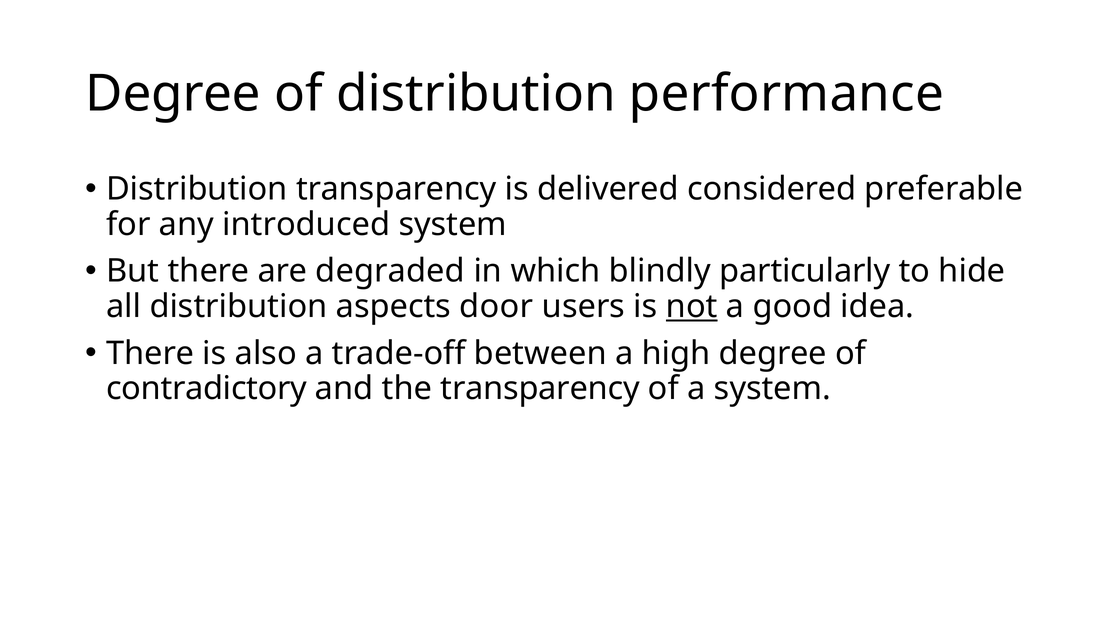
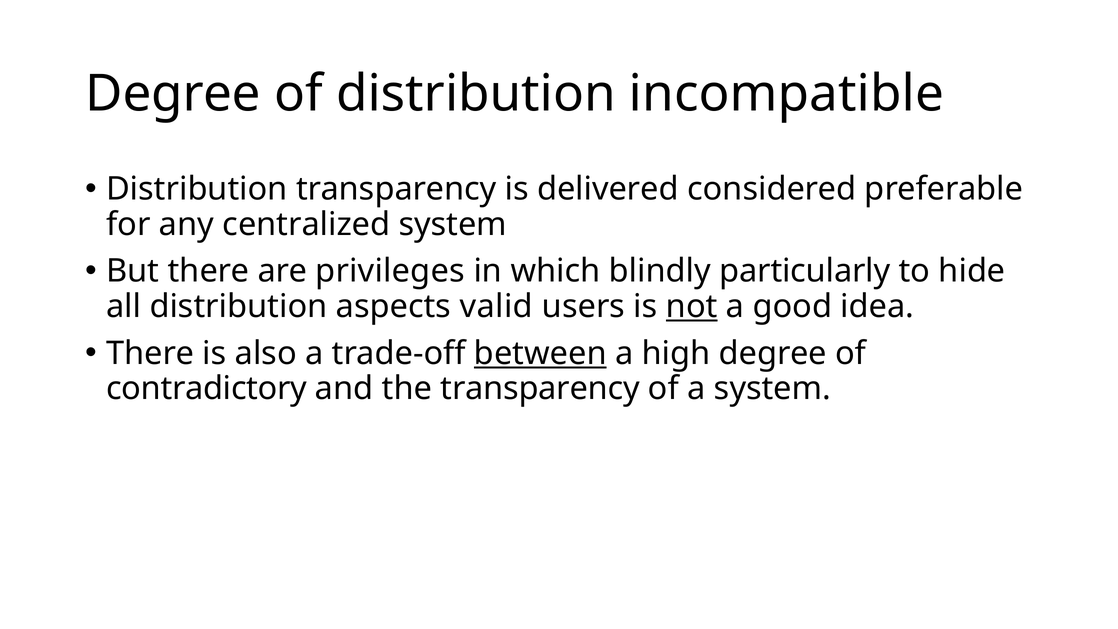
performance: performance -> incompatible
introduced: introduced -> centralized
degraded: degraded -> privileges
door: door -> valid
between underline: none -> present
